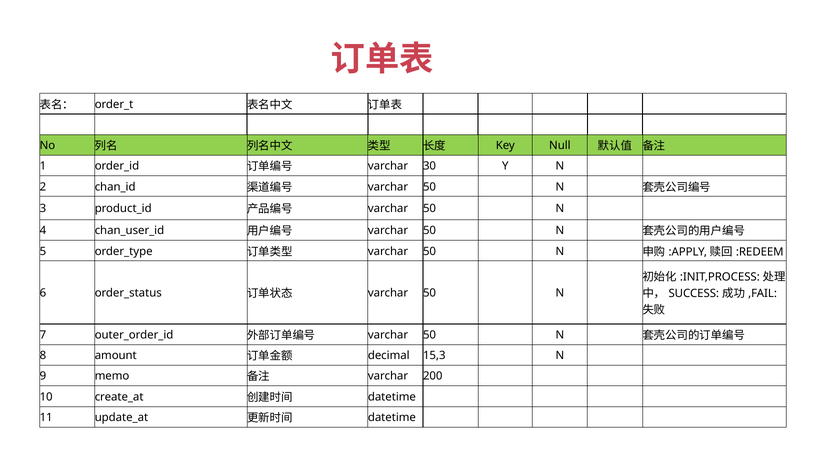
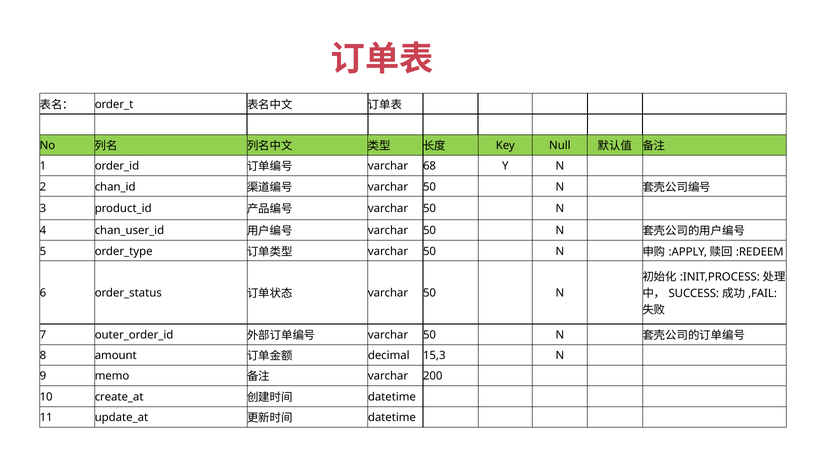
30: 30 -> 68
